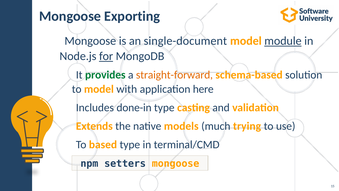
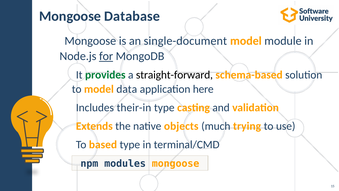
Exporting: Exporting -> Database
module underline: present -> none
straight-forward colour: orange -> black
with: with -> data
done-in: done-in -> their-in
models: models -> objects
setters: setters -> modules
